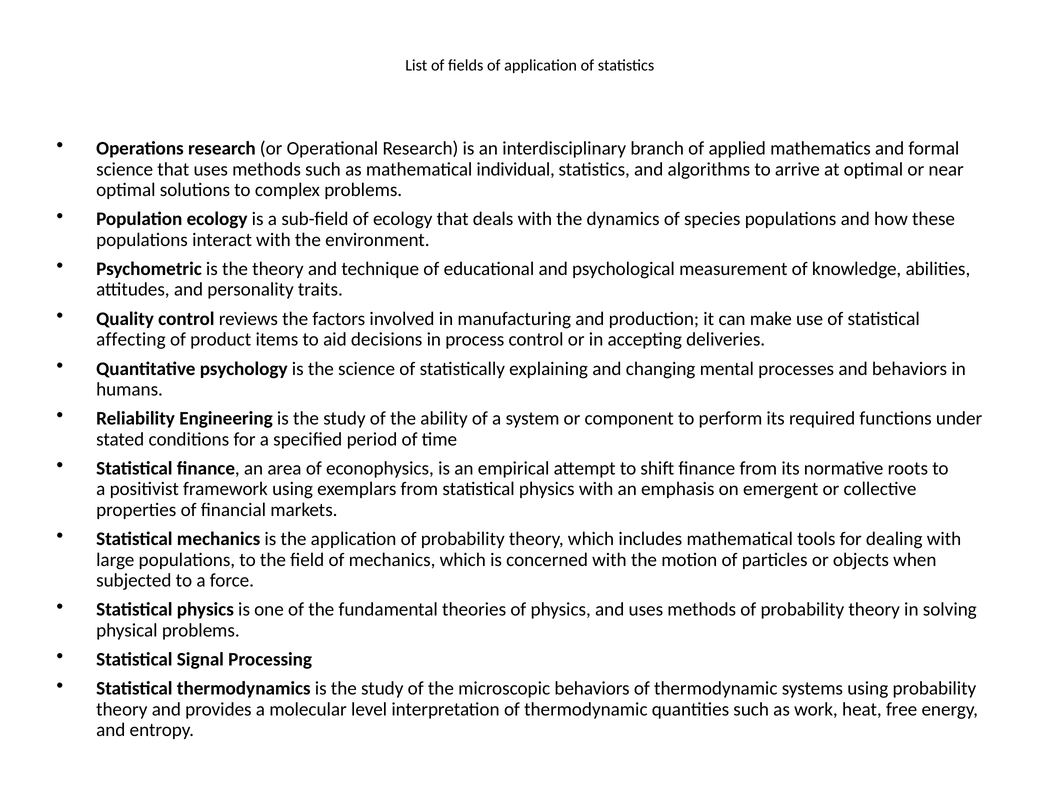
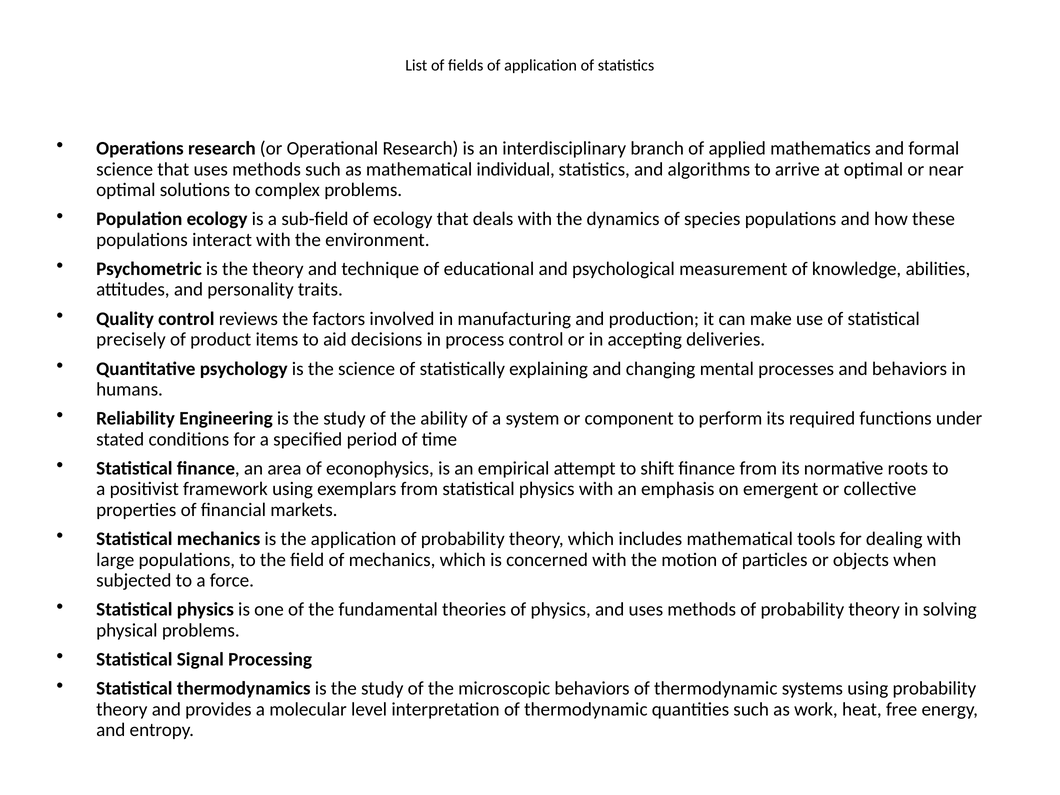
affecting: affecting -> precisely
